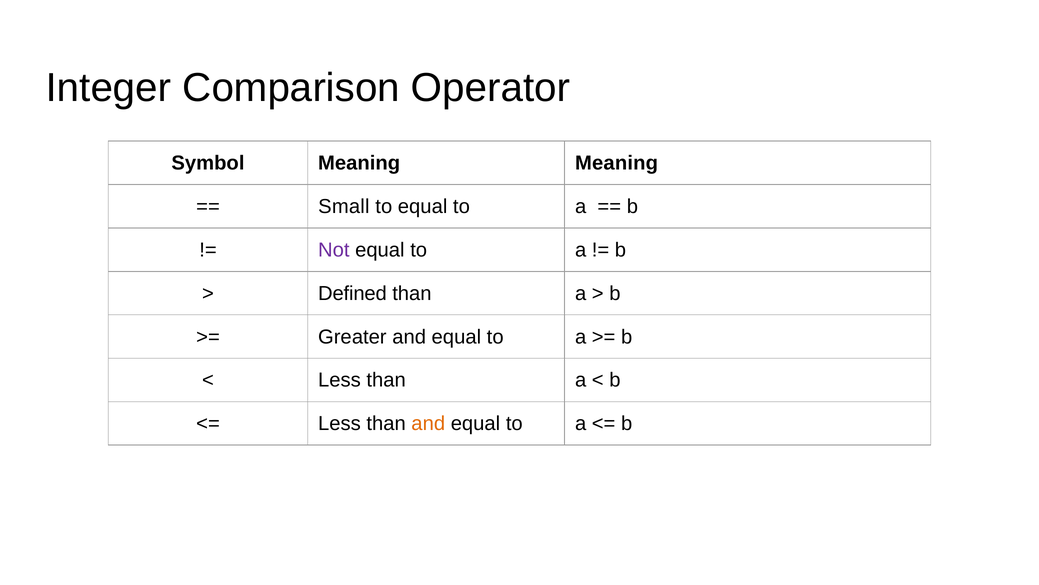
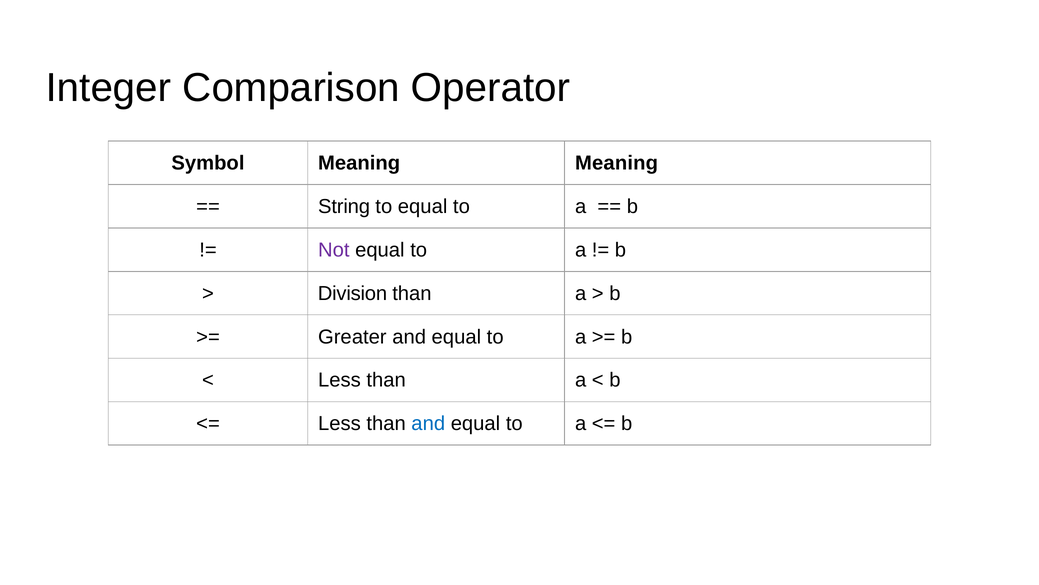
Small: Small -> String
Defined: Defined -> Division
and at (428, 423) colour: orange -> blue
